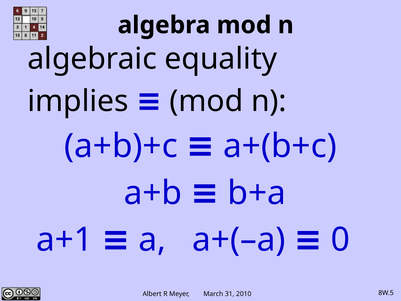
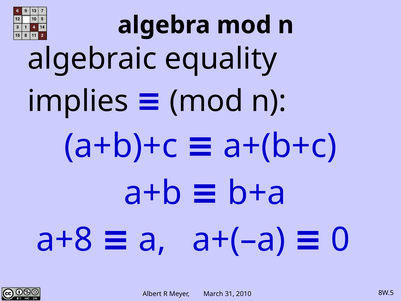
a+1: a+1 -> a+8
